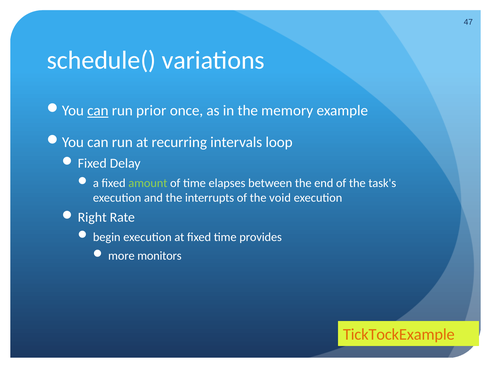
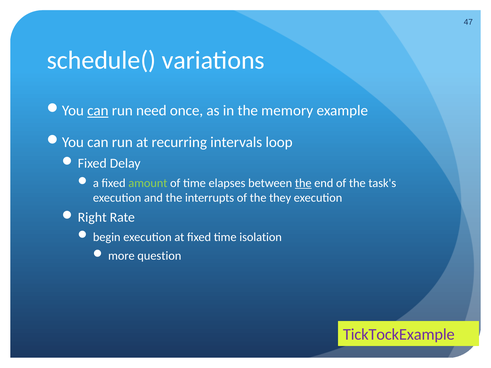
prior: prior -> need
the at (303, 183) underline: none -> present
void: void -> they
provides: provides -> isolation
monitors: monitors -> question
TickTockExample colour: orange -> purple
